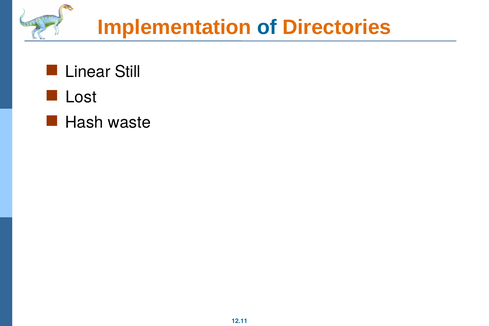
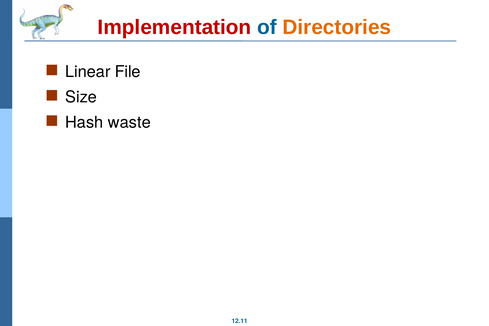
Implementation colour: orange -> red
Still: Still -> File
Lost: Lost -> Size
